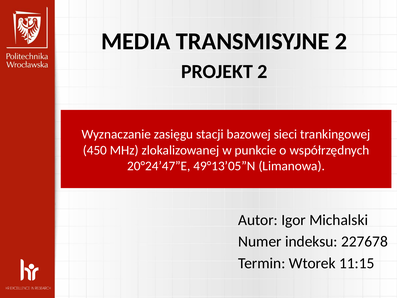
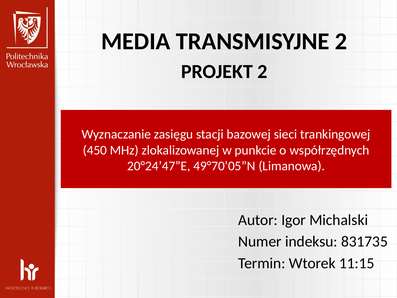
49°13’05”N: 49°13’05”N -> 49°70’05”N
227678: 227678 -> 831735
